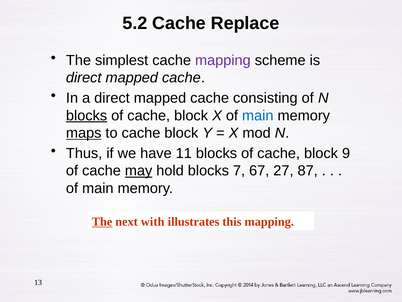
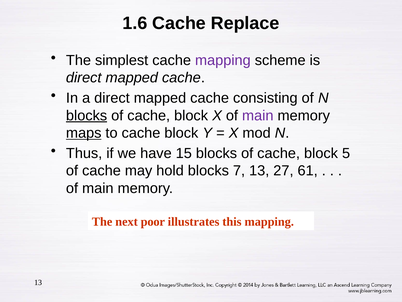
5.2: 5.2 -> 1.6
main at (258, 115) colour: blue -> purple
11: 11 -> 15
9: 9 -> 5
may underline: present -> none
7 67: 67 -> 13
87: 87 -> 61
The at (102, 221) underline: present -> none
with: with -> poor
